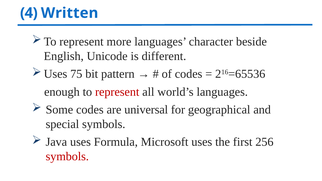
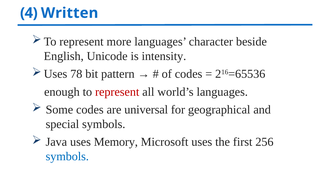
different: different -> intensity
75: 75 -> 78
Formula: Formula -> Memory
symbols at (67, 157) colour: red -> blue
